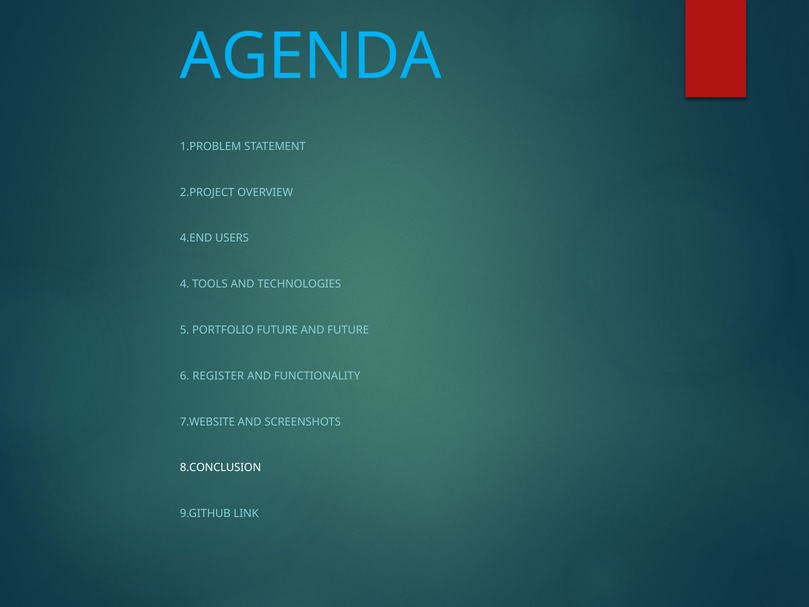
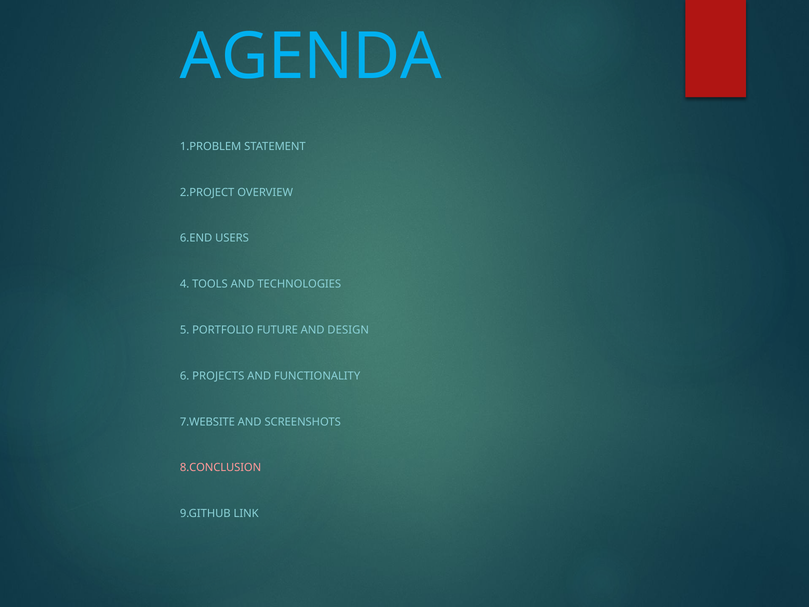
4.END: 4.END -> 6.END
AND FUTURE: FUTURE -> DESIGN
REGISTER: REGISTER -> PROJECTS
8.CONCLUSION colour: white -> pink
